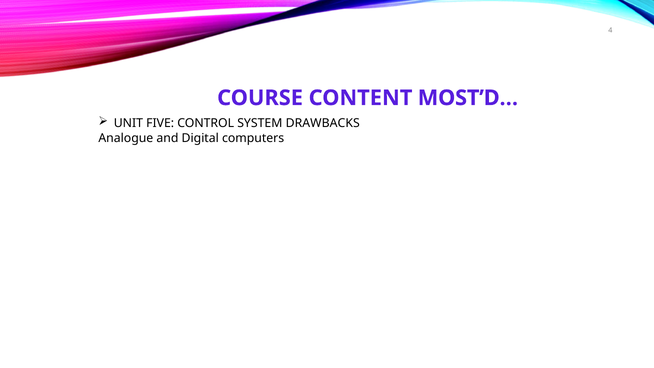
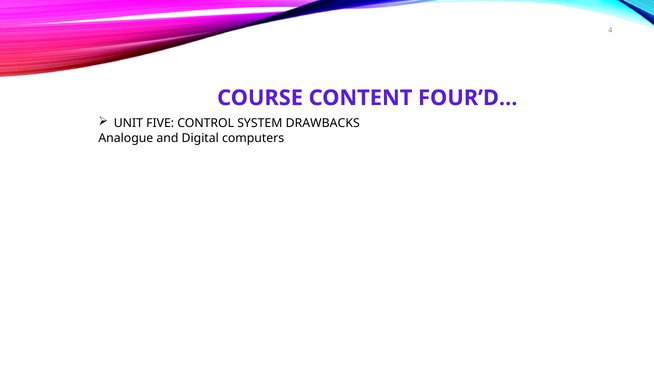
MOST’D…: MOST’D… -> FOUR’D…
